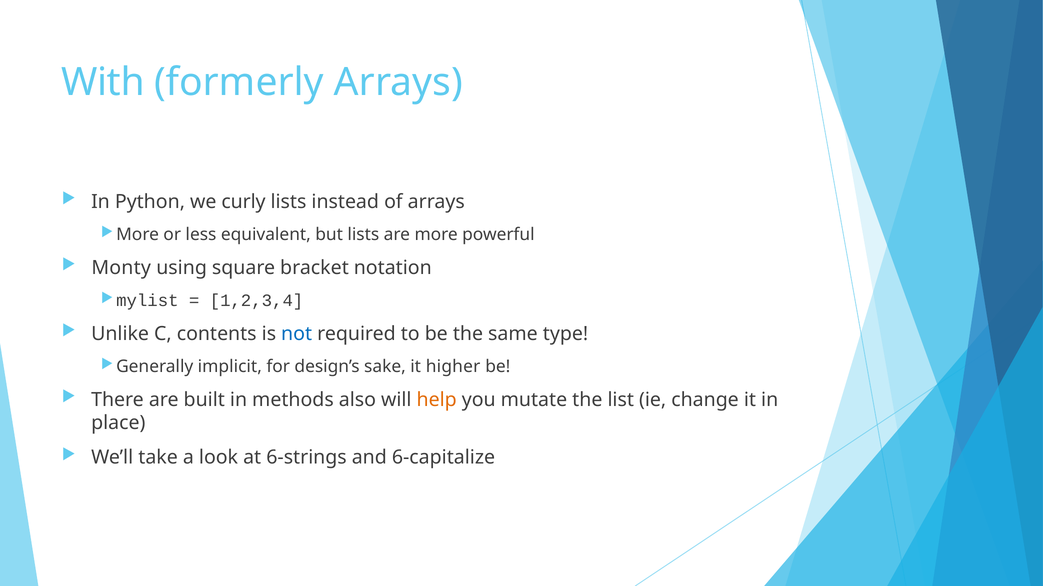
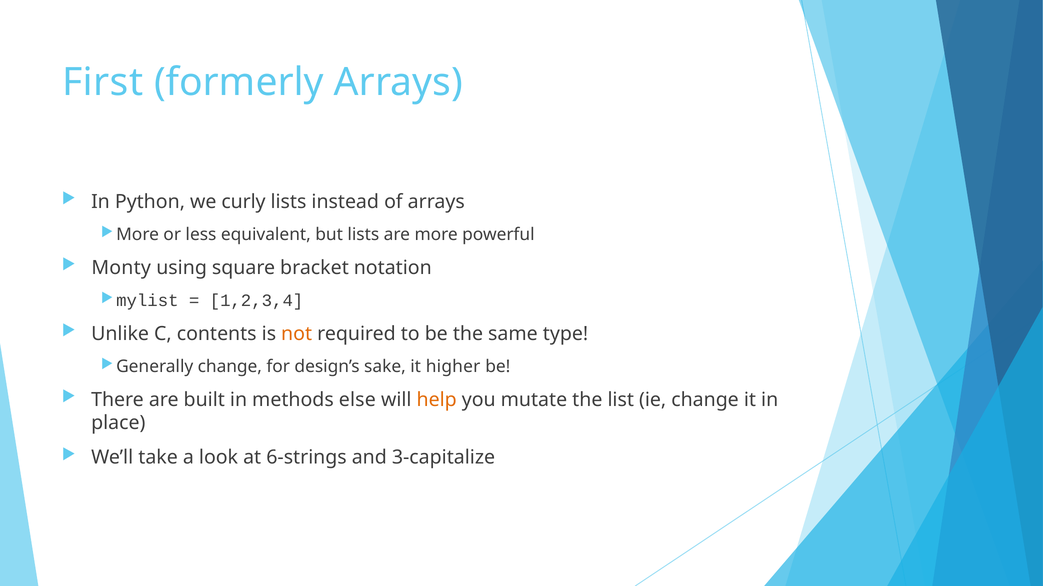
With: With -> First
not colour: blue -> orange
Generally implicit: implicit -> change
also: also -> else
6-capitalize: 6-capitalize -> 3-capitalize
